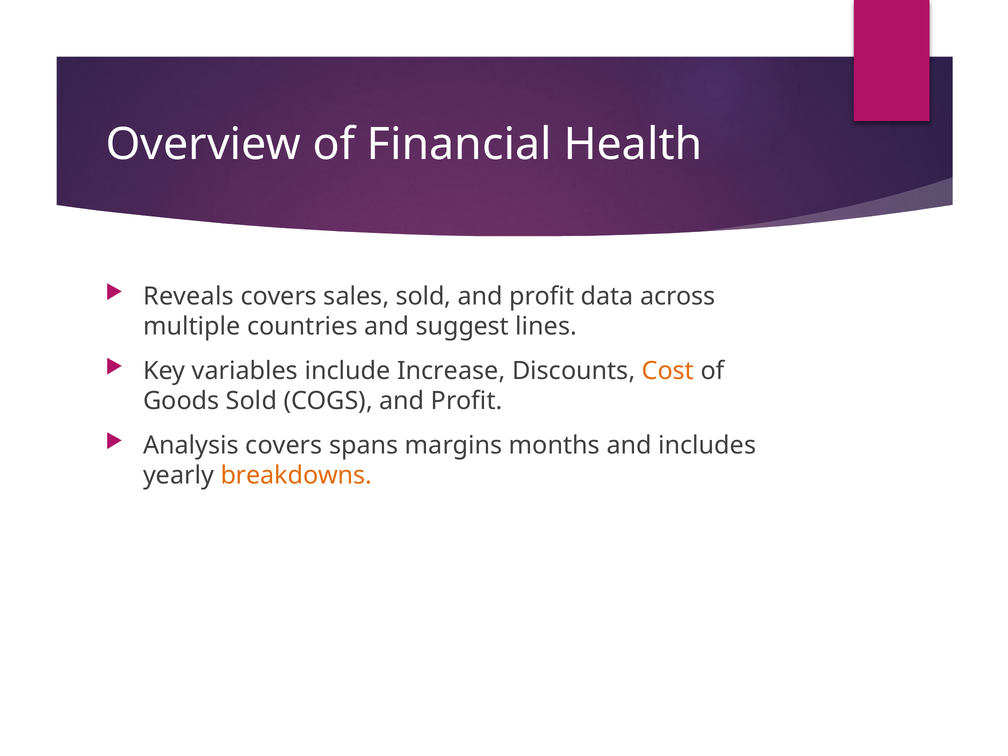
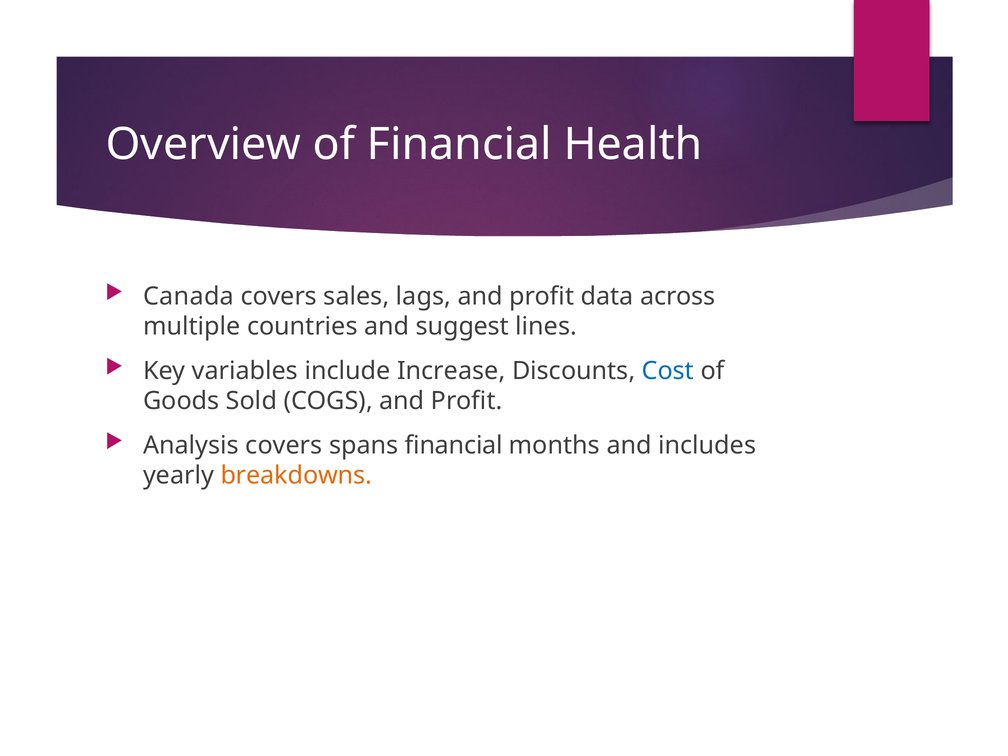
Reveals: Reveals -> Canada
sales sold: sold -> lags
Cost colour: orange -> blue
spans margins: margins -> financial
